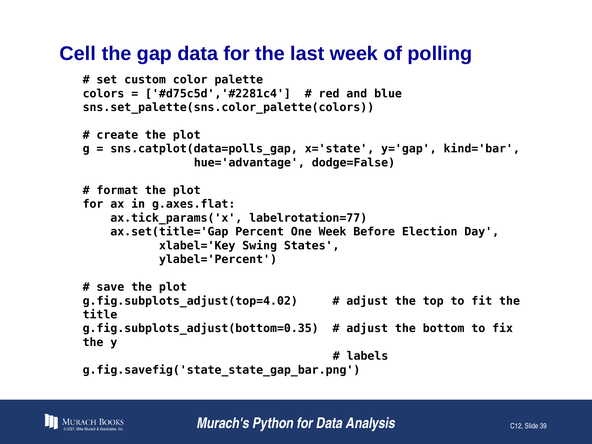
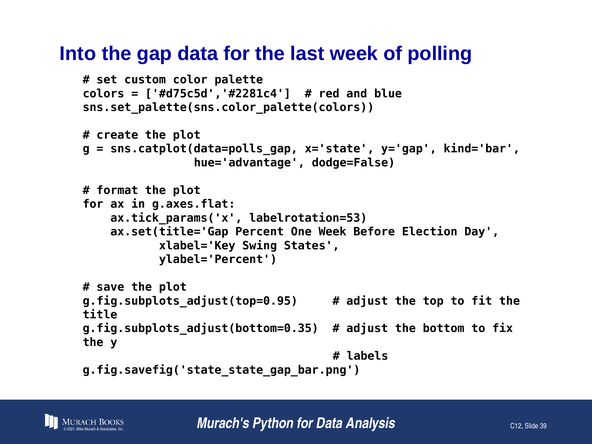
Cell: Cell -> Into
labelrotation=77: labelrotation=77 -> labelrotation=53
g.fig.subplots_adjust(top=4.02: g.fig.subplots_adjust(top=4.02 -> g.fig.subplots_adjust(top=0.95
